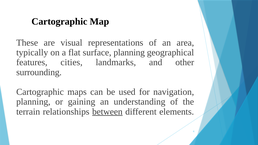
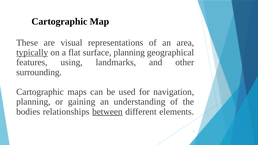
typically underline: none -> present
cities: cities -> using
terrain: terrain -> bodies
